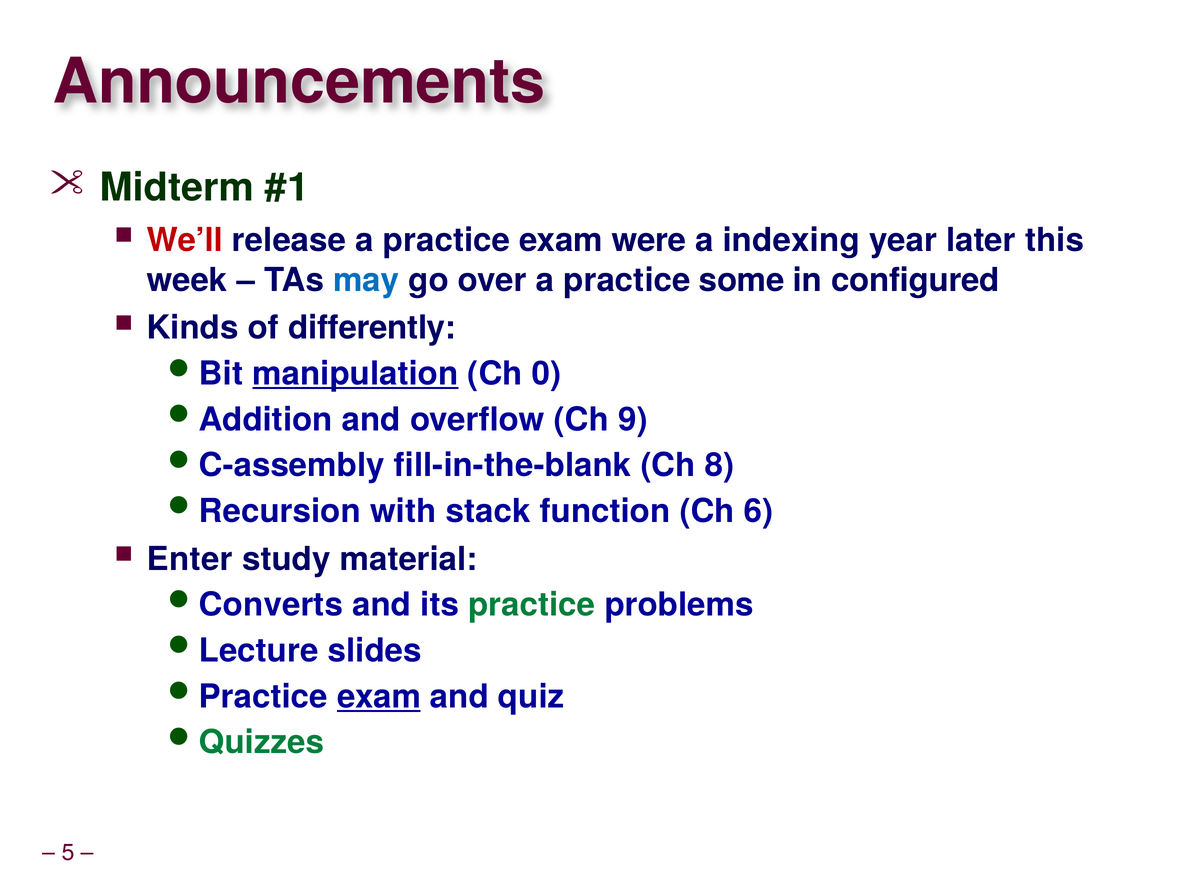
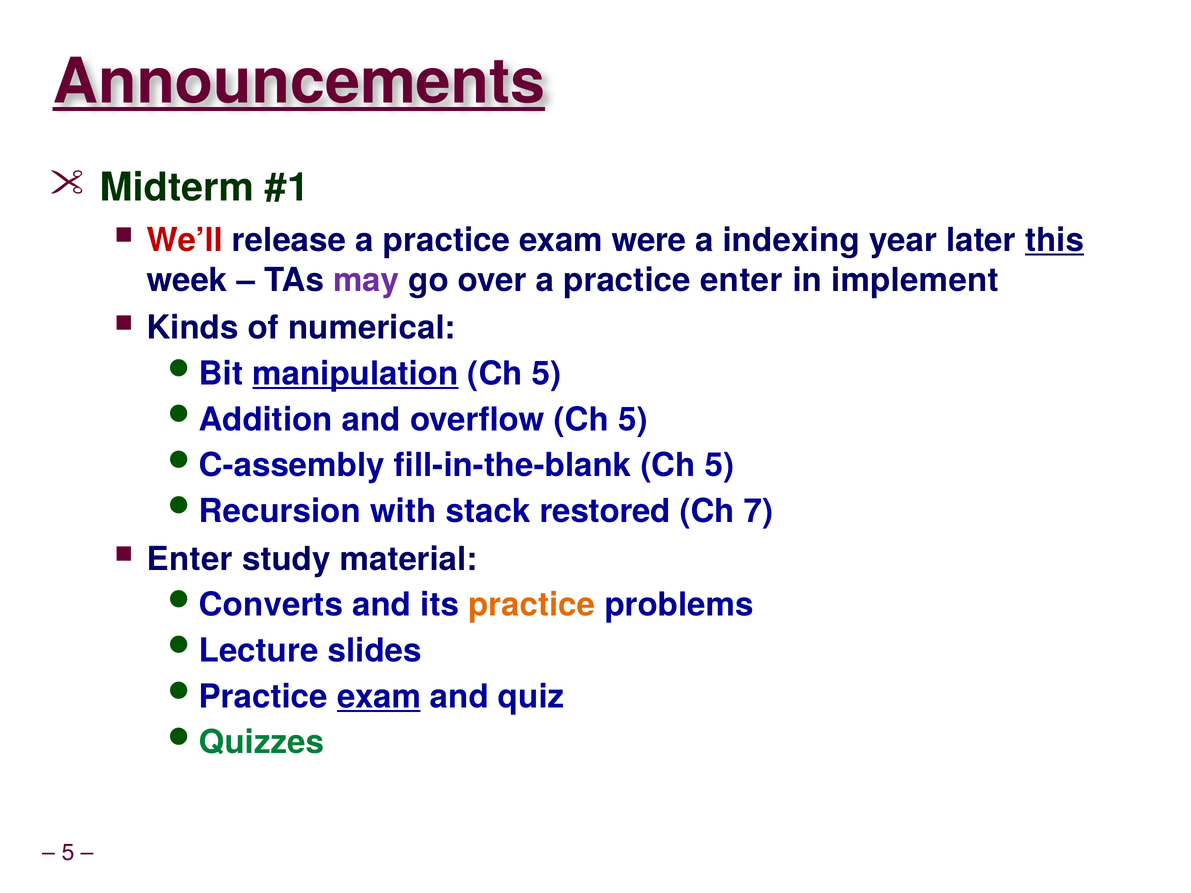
Announcements underline: none -> present
this underline: none -> present
may colour: blue -> purple
practice some: some -> enter
configured: configured -> implement
differently: differently -> numerical
0 at (547, 374): 0 -> 5
overflow Ch 9: 9 -> 5
fill-in-the-blank Ch 8: 8 -> 5
function: function -> restored
6: 6 -> 7
practice at (532, 605) colour: green -> orange
